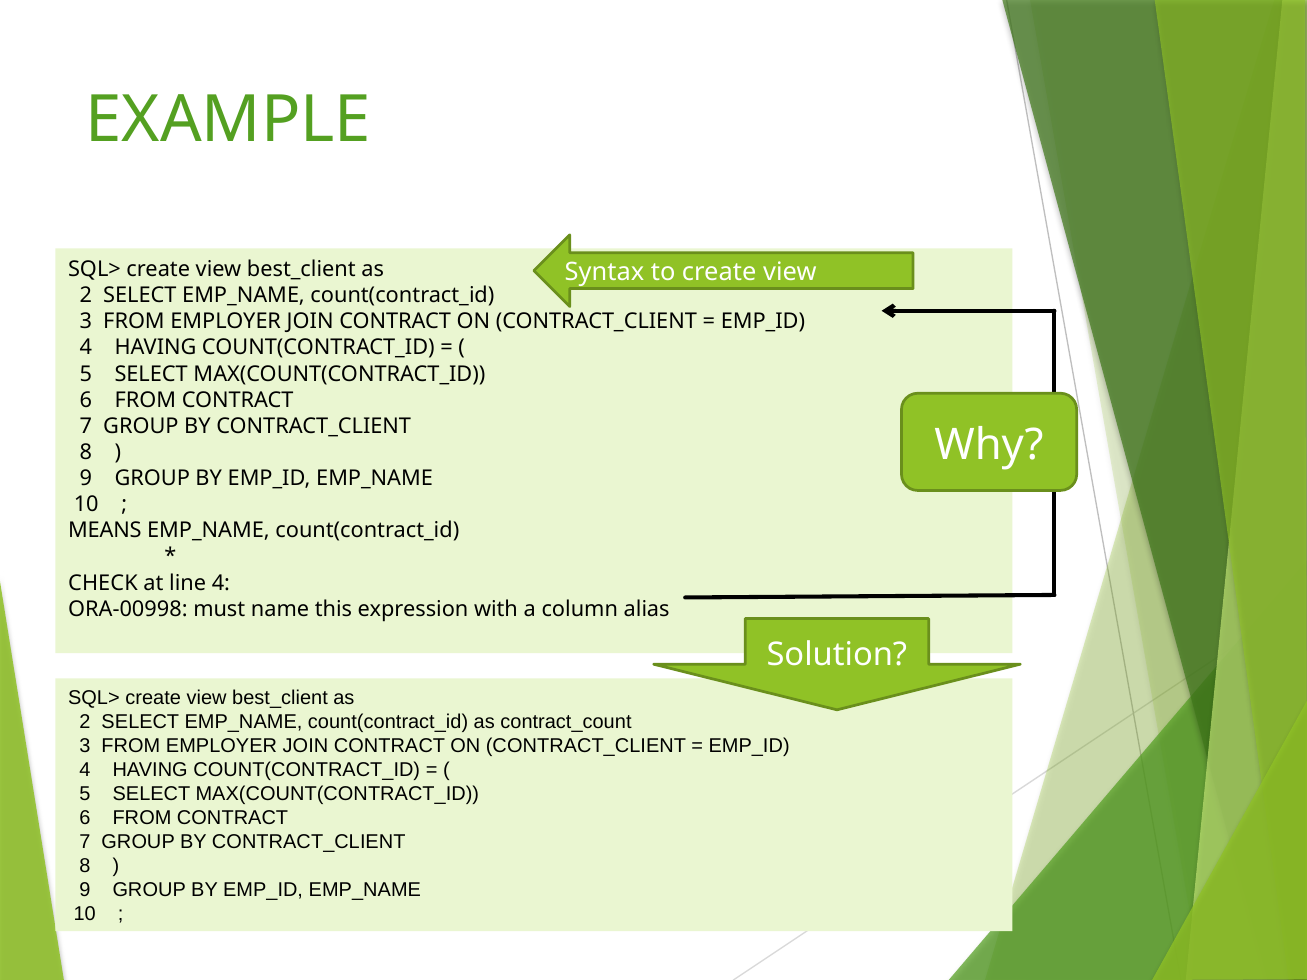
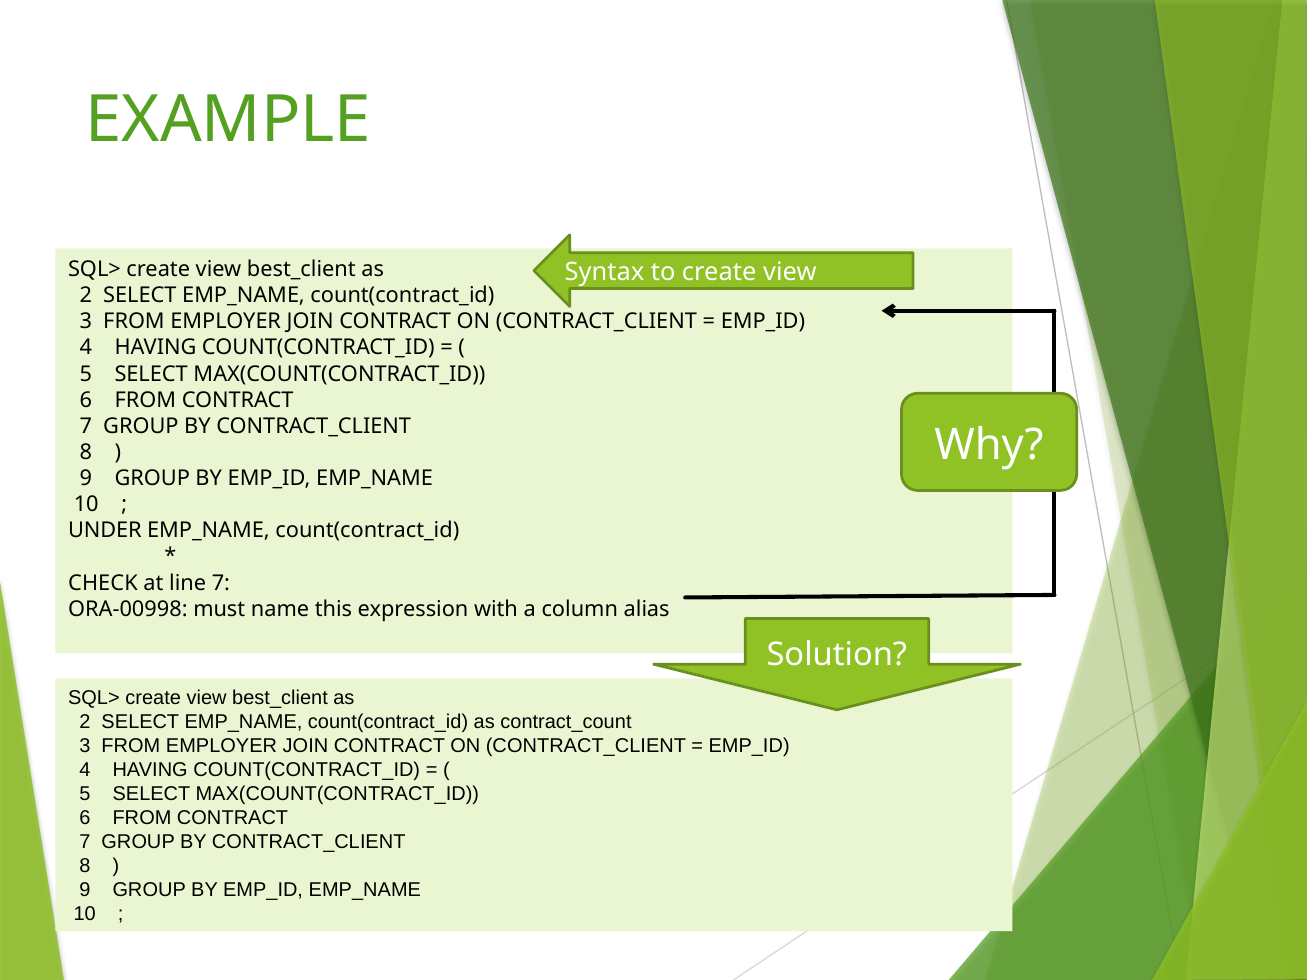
MEANS: MEANS -> UNDER
line 4: 4 -> 7
